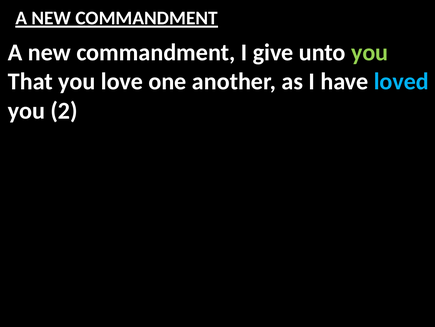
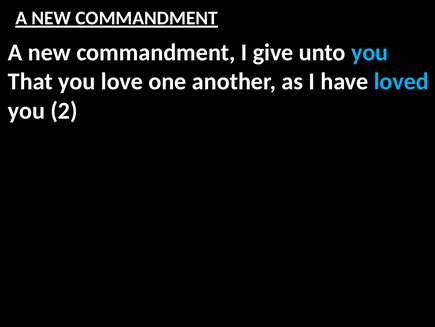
you at (370, 52) colour: light green -> light blue
